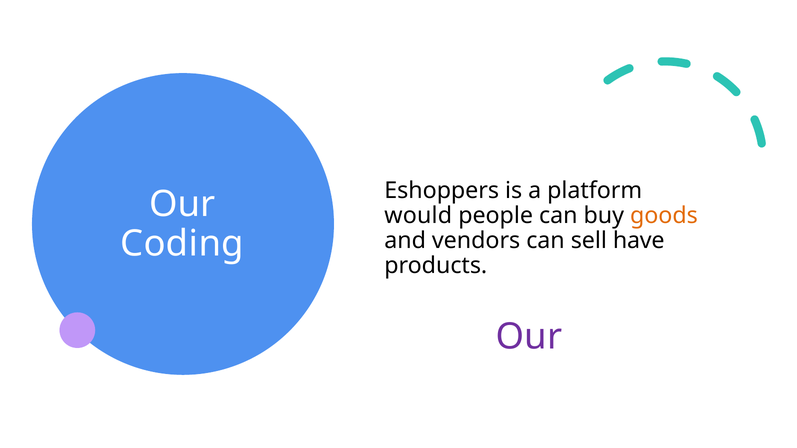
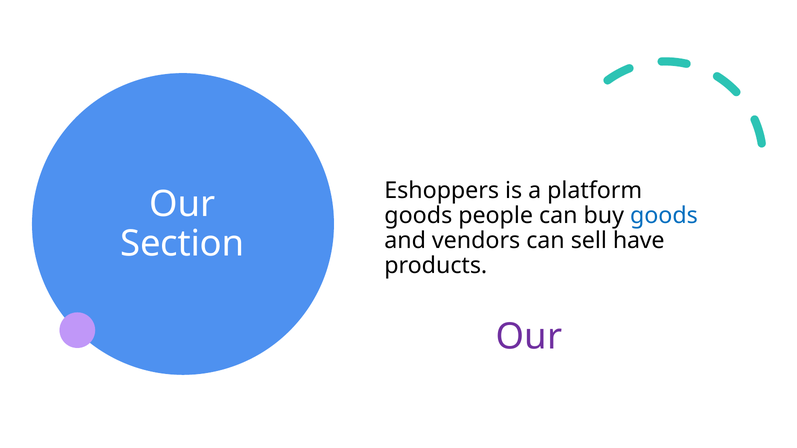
would at (418, 216): would -> goods
goods at (664, 216) colour: orange -> blue
Coding: Coding -> Section
